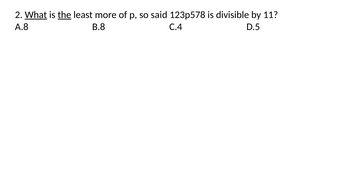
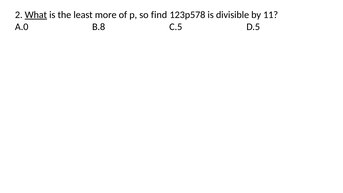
the underline: present -> none
said: said -> find
A.8: A.8 -> A.0
C.4: C.4 -> C.5
